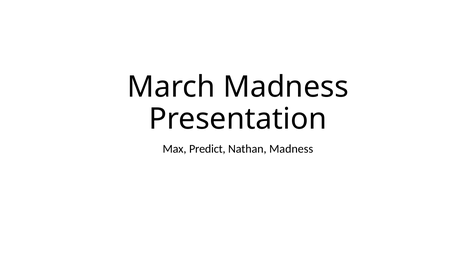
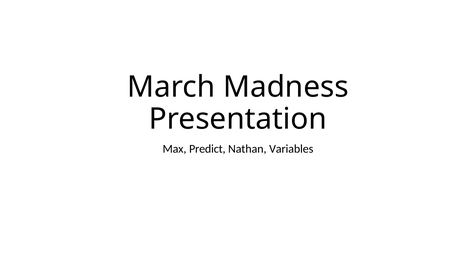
Nathan Madness: Madness -> Variables
